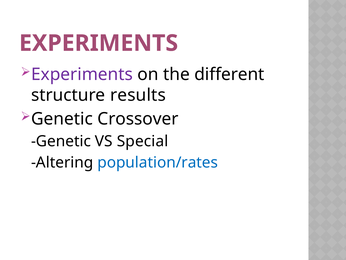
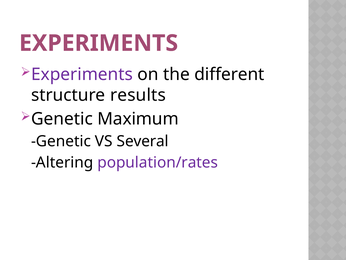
Crossover: Crossover -> Maximum
Special: Special -> Several
population/rates colour: blue -> purple
